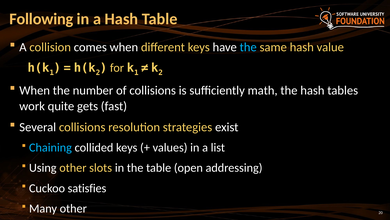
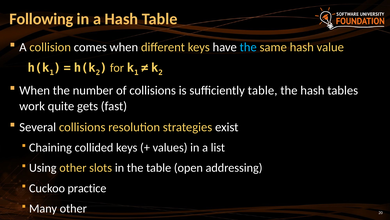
sufficiently math: math -> table
Chaining colour: light blue -> white
satisfies: satisfies -> practice
